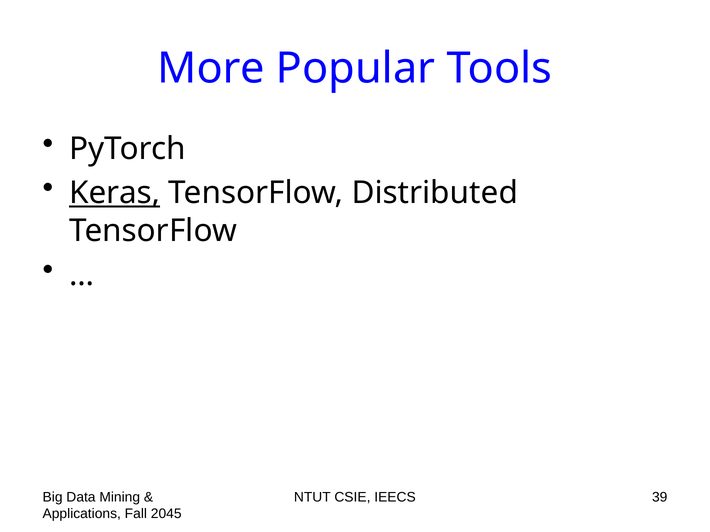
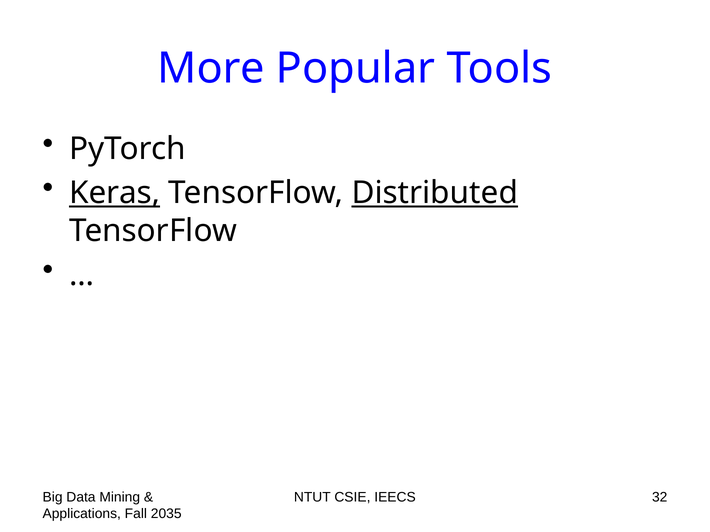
Distributed underline: none -> present
39: 39 -> 32
2045: 2045 -> 2035
